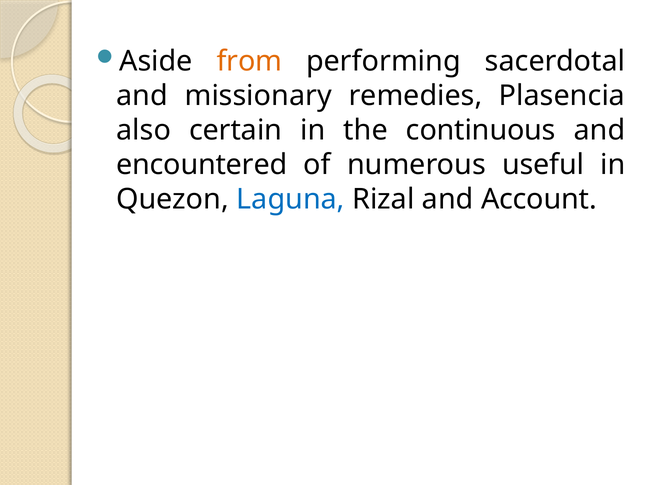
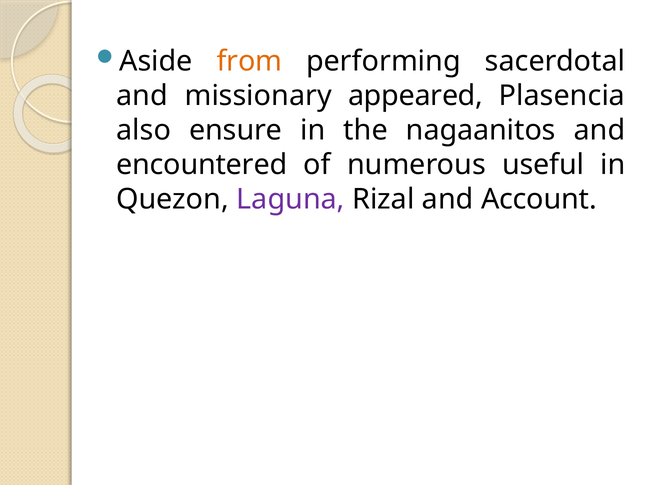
remedies: remedies -> appeared
certain: certain -> ensure
continuous: continuous -> nagaanitos
Laguna colour: blue -> purple
